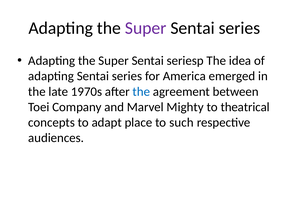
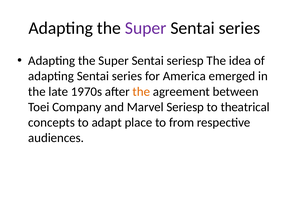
the at (141, 91) colour: blue -> orange
Marvel Mighty: Mighty -> Seriesp
such: such -> from
